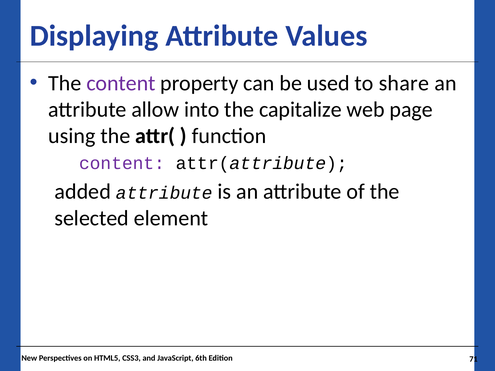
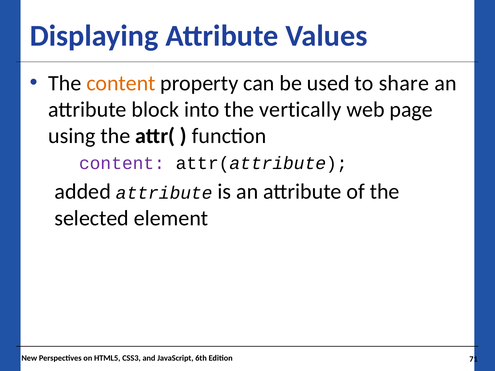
content at (121, 83) colour: purple -> orange
allow: allow -> block
capitalize: capitalize -> vertically
